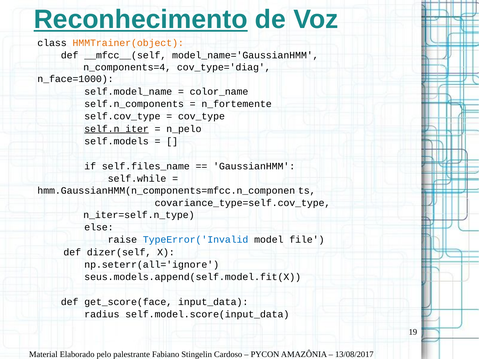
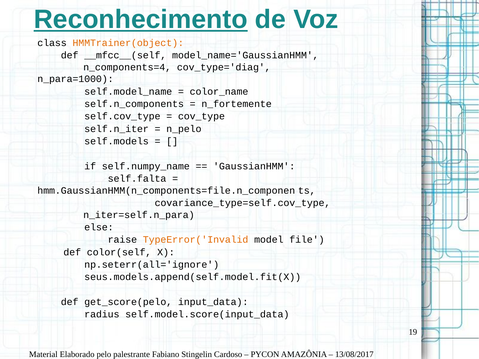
n_face=1000: n_face=1000 -> n_para=1000
self.n_iter underline: present -> none
self.files_name: self.files_name -> self.numpy_name
self.while: self.while -> self.falta
hmm.GaussianHMM(n_components=mfcc.n_componen: hmm.GaussianHMM(n_components=mfcc.n_componen -> hmm.GaussianHMM(n_components=file.n_componen
n_iter=self.n_type: n_iter=self.n_type -> n_iter=self.n_para
TypeError('Invalid colour: blue -> orange
dizer(self: dizer(self -> color(self
get_score(face: get_score(face -> get_score(pelo
